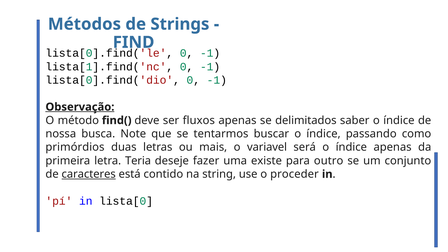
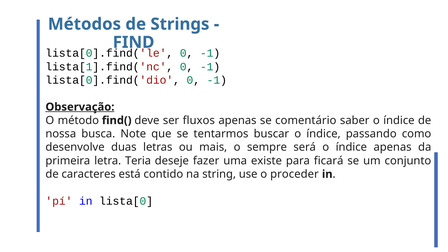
delimitados: delimitados -> comentário
primórdios: primórdios -> desenvolve
variavel: variavel -> sempre
outro: outro -> ficará
caracteres underline: present -> none
